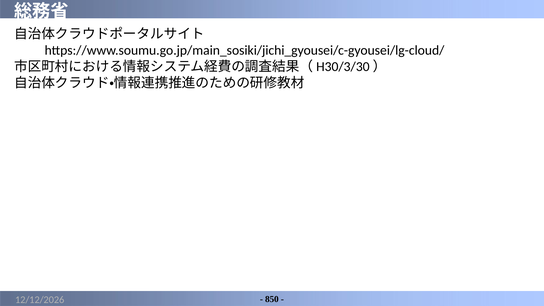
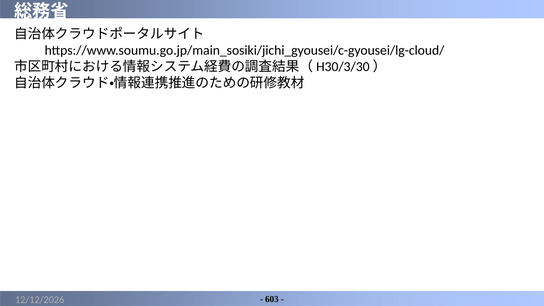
850: 850 -> 603
